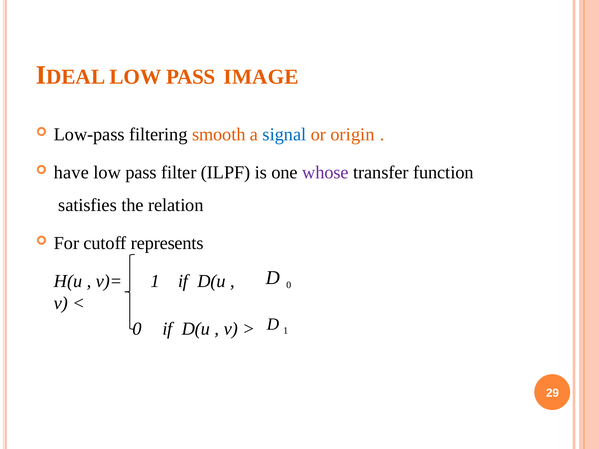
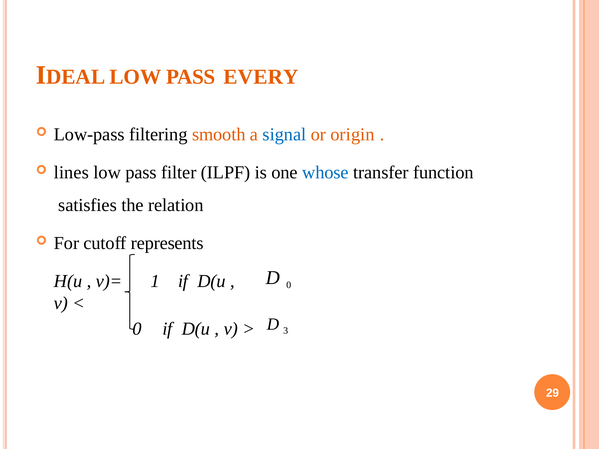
IMAGE: IMAGE -> EVERY
have: have -> lines
whose colour: purple -> blue
1 at (286, 331): 1 -> 3
